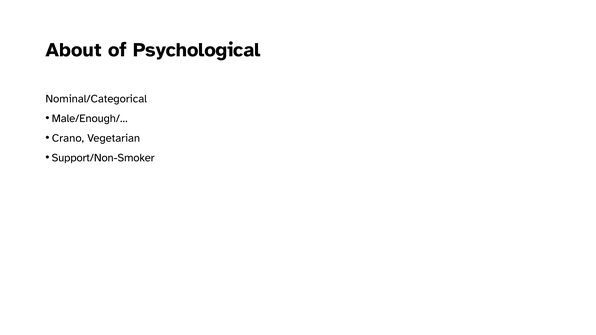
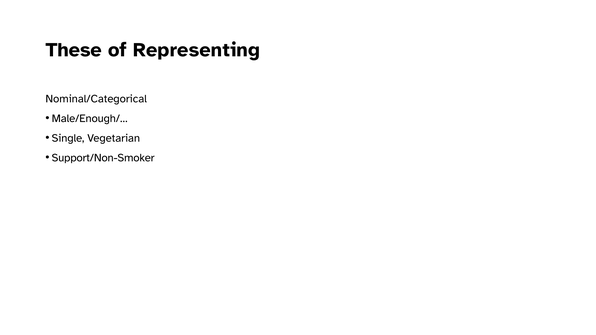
About: About -> These
Psychological: Psychological -> Representing
Crano: Crano -> Single
